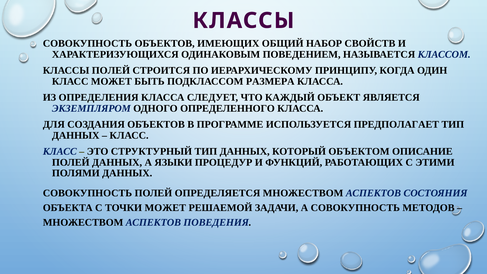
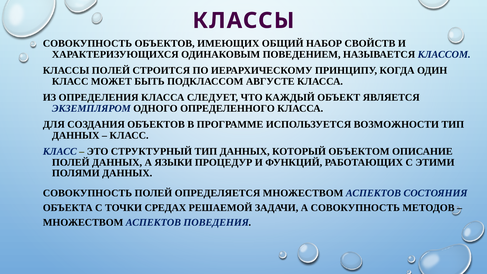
РАЗМЕРА: РАЗМЕРА -> АВГУСТЕ
ПРЕДПОЛАГАЕТ: ПРЕДПОЛАГАЕТ -> ВОЗМОЖНОСТИ
ТОЧКИ МОЖЕТ: МОЖЕТ -> СРЕДАХ
